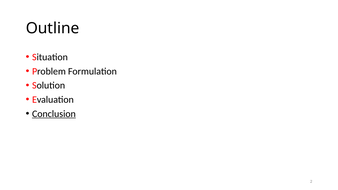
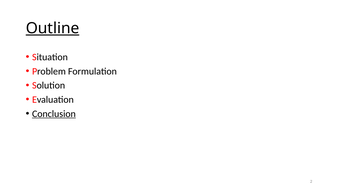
Outline underline: none -> present
